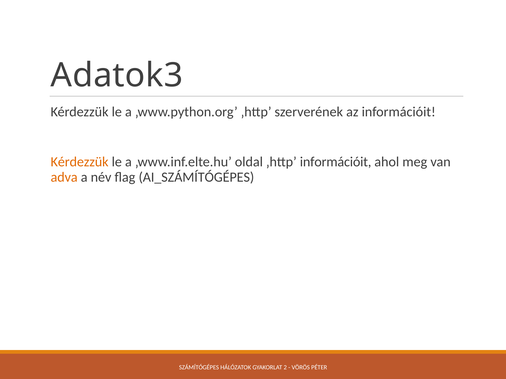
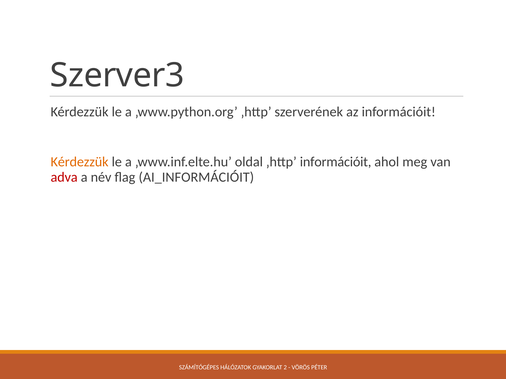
Adatok3: Adatok3 -> Szerver3
adva colour: orange -> red
AI_SZÁMÍTÓGÉPES: AI_SZÁMÍTÓGÉPES -> AI_INFORMÁCIÓIT
